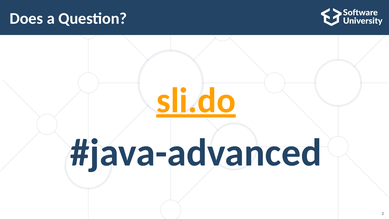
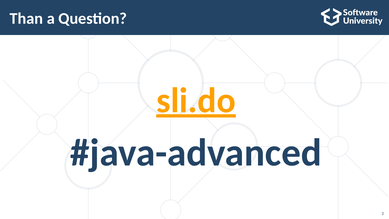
Does: Does -> Than
